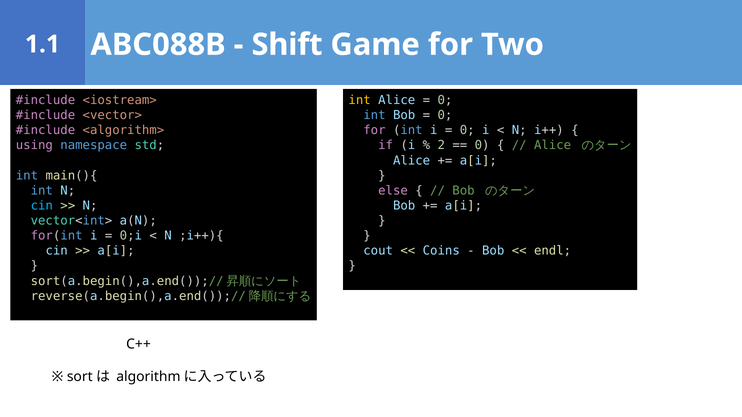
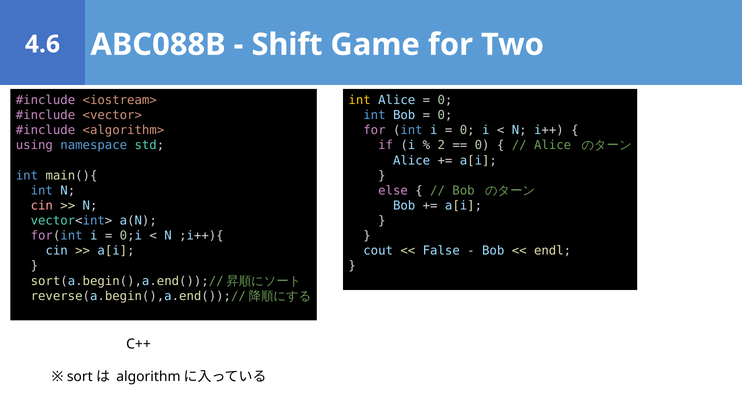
1.1: 1.1 -> 4.6
cin at (42, 206) colour: light blue -> pink
Coins: Coins -> False
